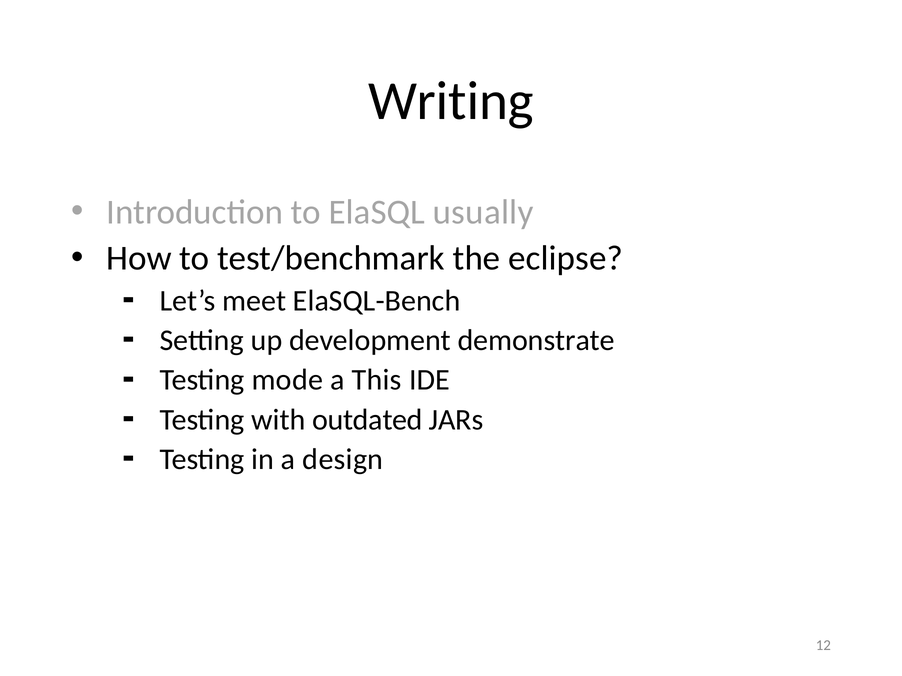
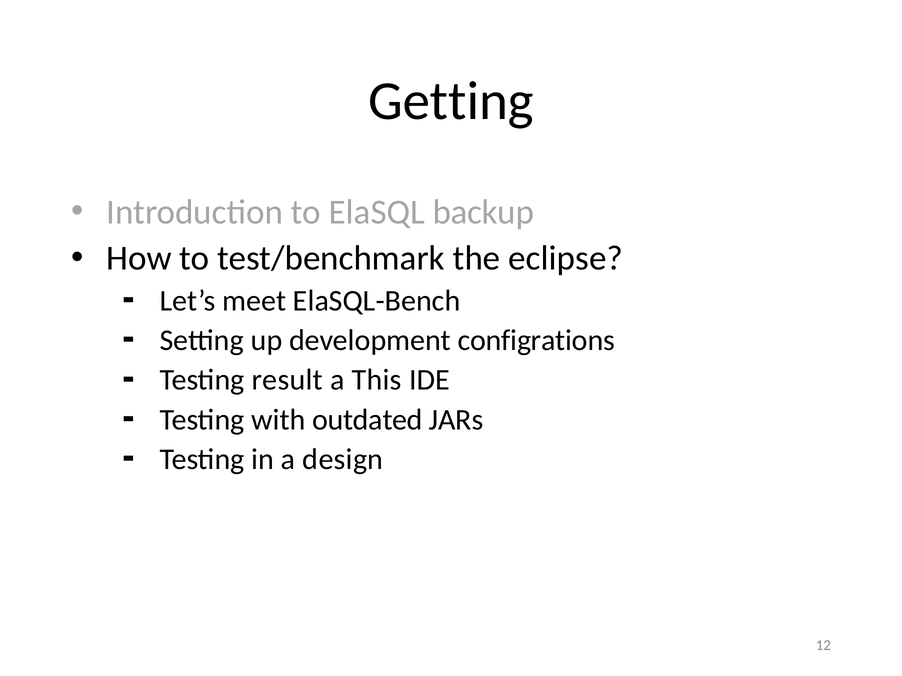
Writing: Writing -> Getting
usually: usually -> backup
demonstrate: demonstrate -> configrations
mode: mode -> result
